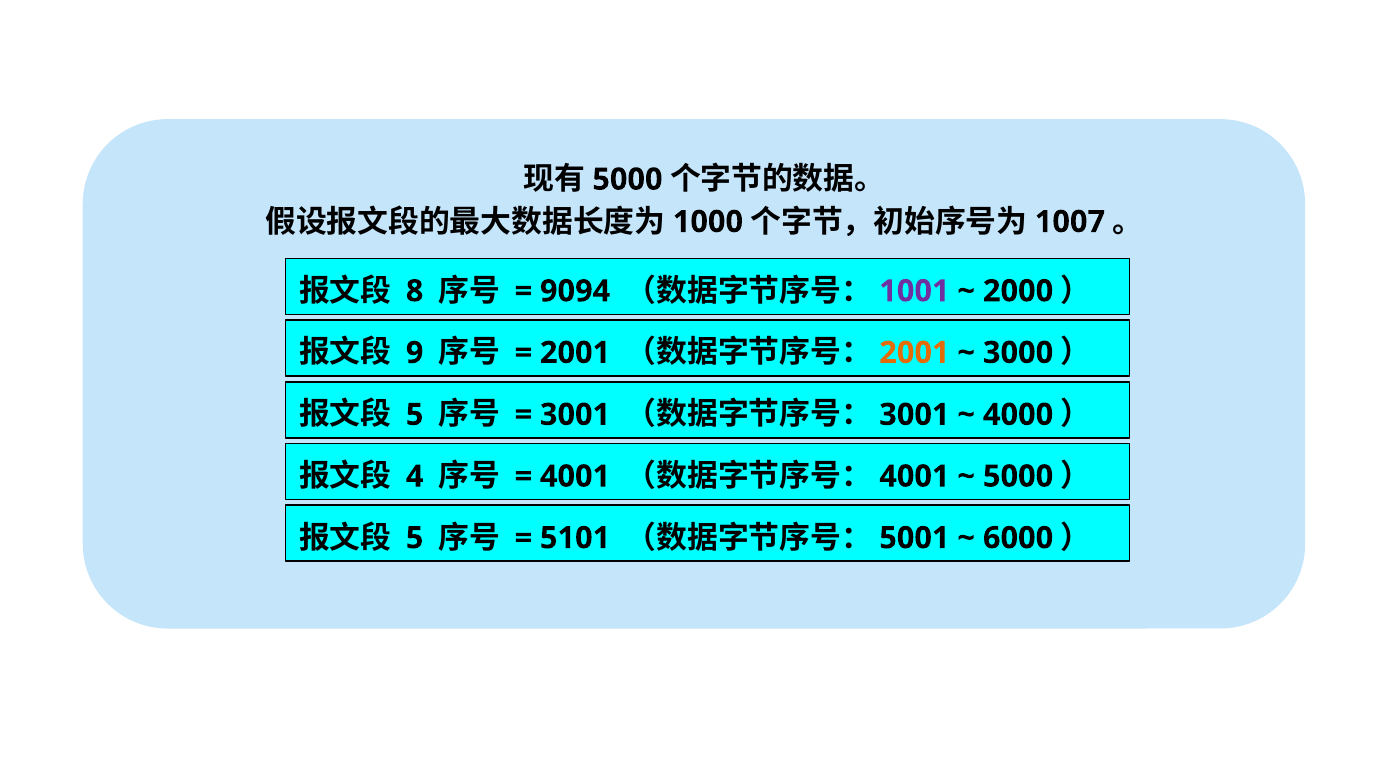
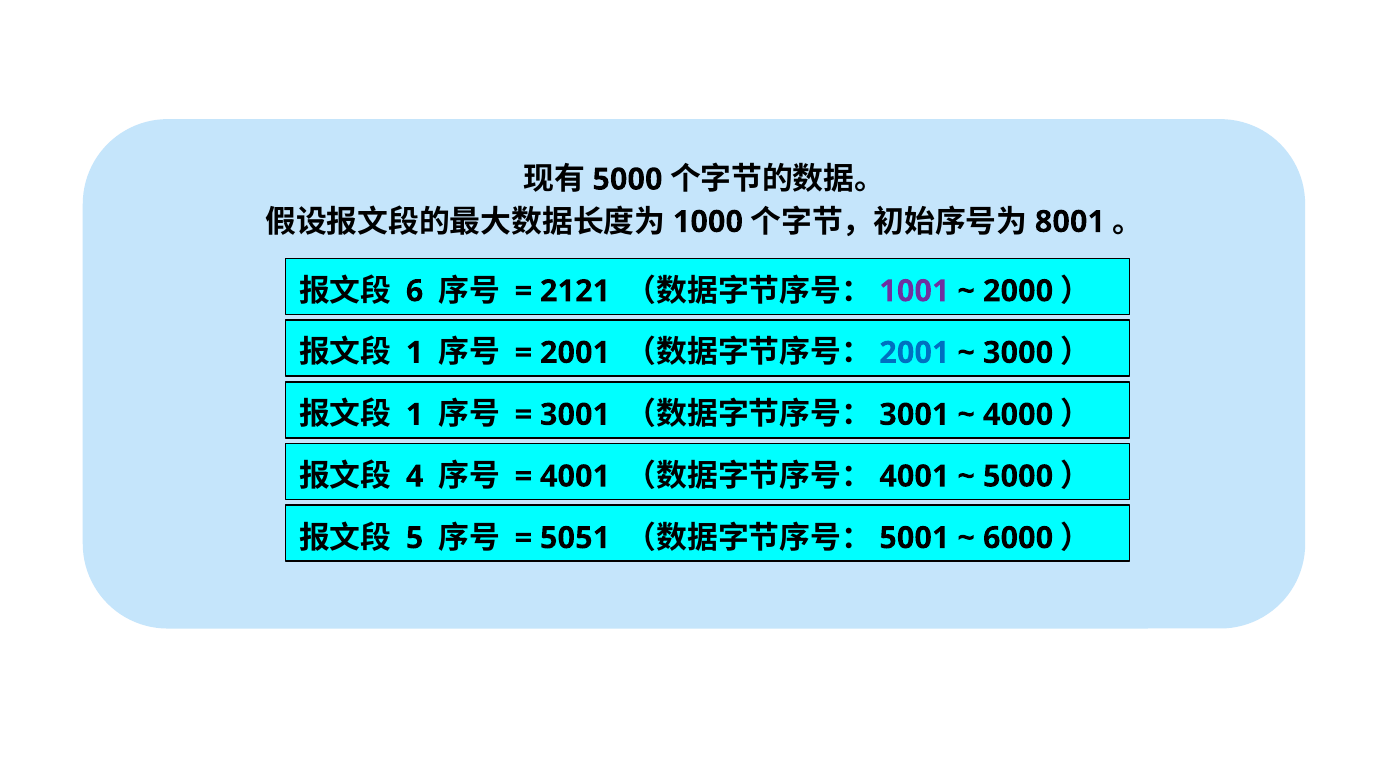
1007: 1007 -> 8001
8: 8 -> 6
9094: 9094 -> 2121
9 at (415, 353): 9 -> 1
2001 at (914, 353) colour: orange -> blue
5 at (415, 415): 5 -> 1
5101: 5101 -> 5051
